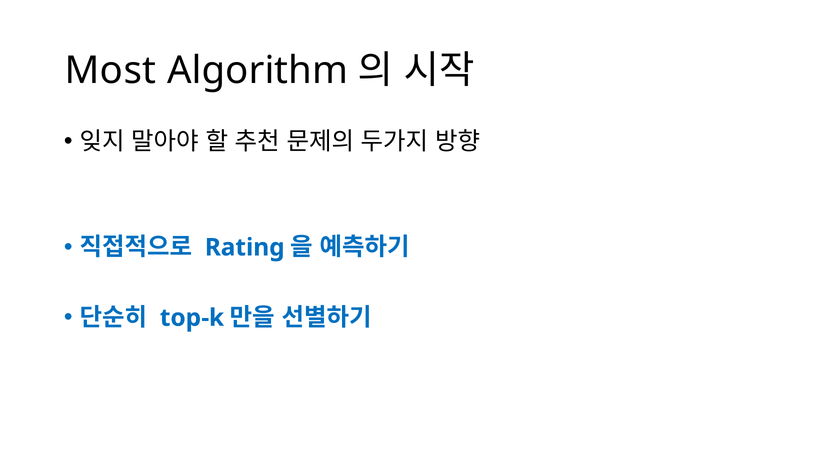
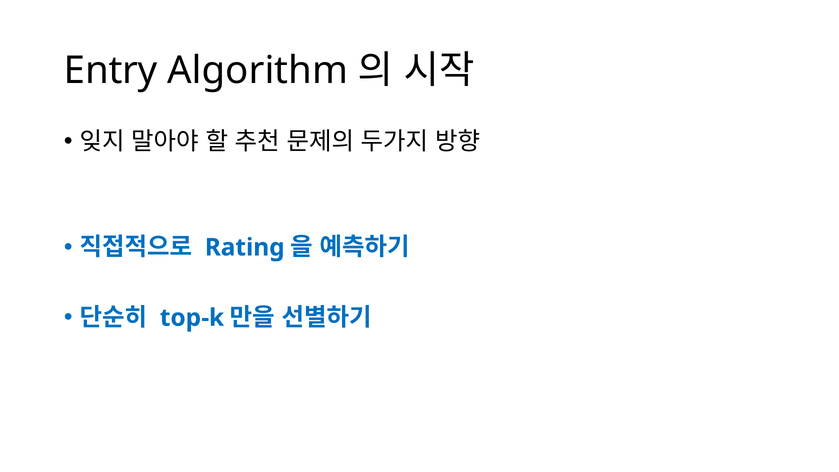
Most: Most -> Entry
